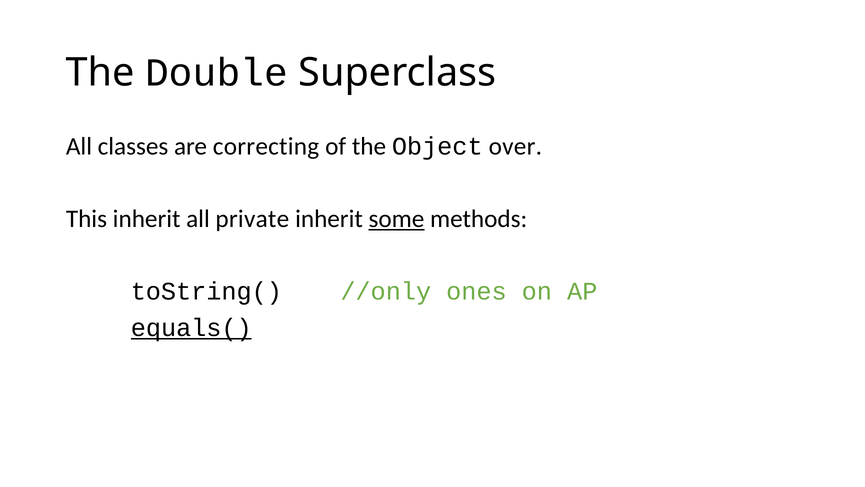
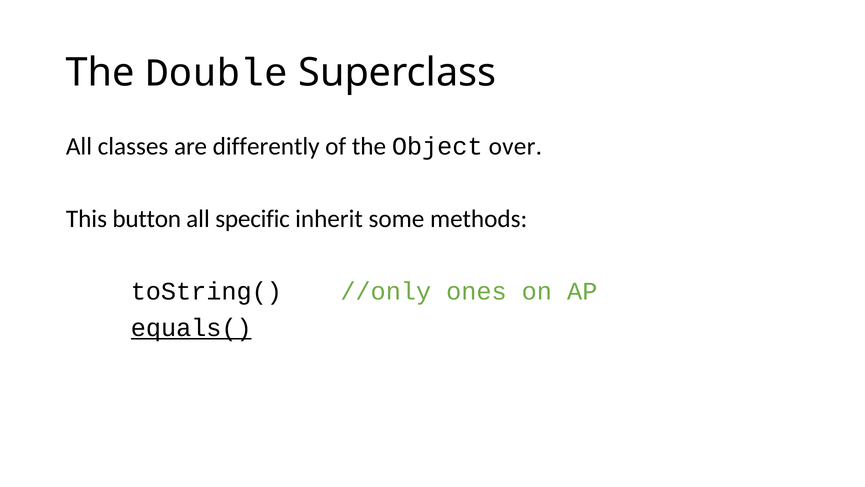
correcting: correcting -> differently
This inherit: inherit -> button
private: private -> specific
some underline: present -> none
